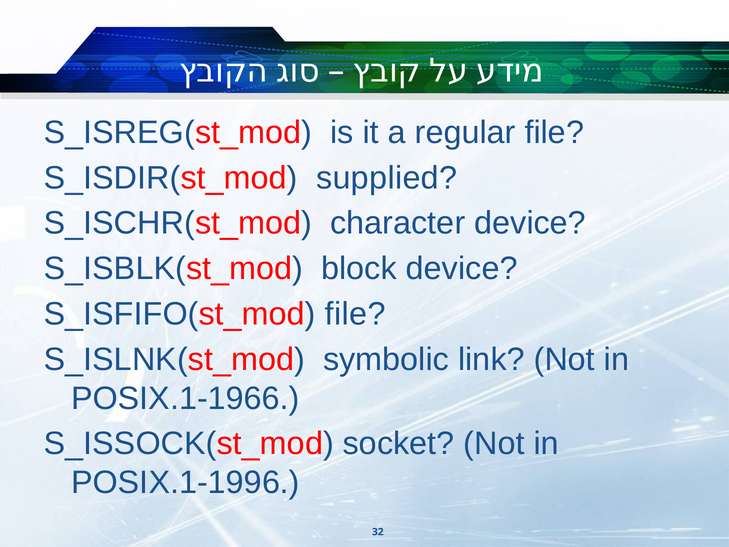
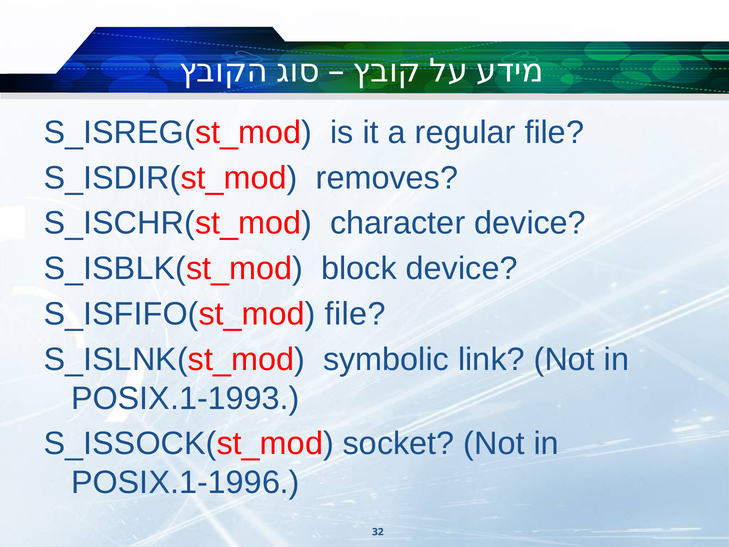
supplied: supplied -> removes
POSIX.1-1966: POSIX.1-1966 -> POSIX.1-1993
